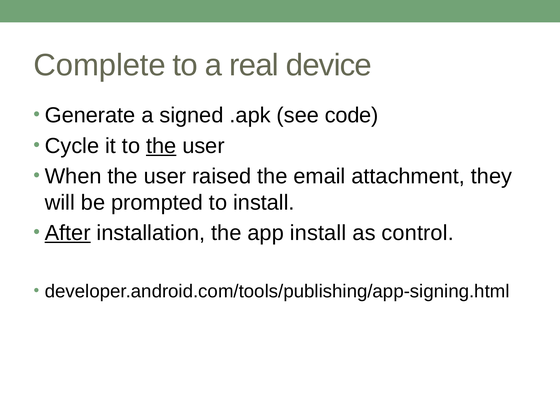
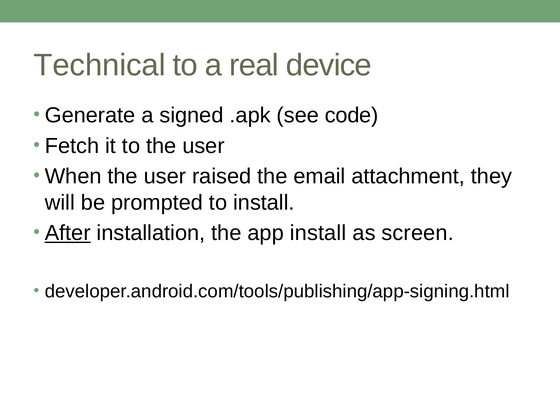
Complete: Complete -> Technical
Cycle: Cycle -> Fetch
the at (161, 146) underline: present -> none
control: control -> screen
